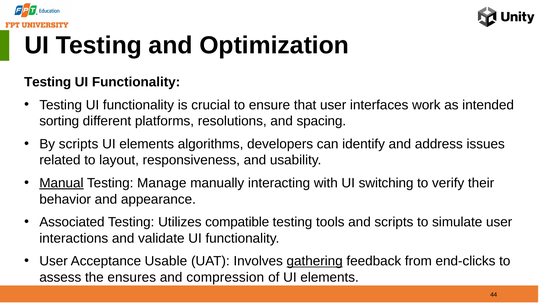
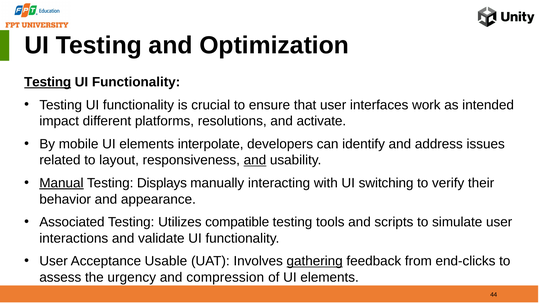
Testing at (48, 82) underline: none -> present
sorting: sorting -> impact
spacing: spacing -> activate
By scripts: scripts -> mobile
algorithms: algorithms -> interpolate
and at (255, 160) underline: none -> present
Manage: Manage -> Displays
ensures: ensures -> urgency
